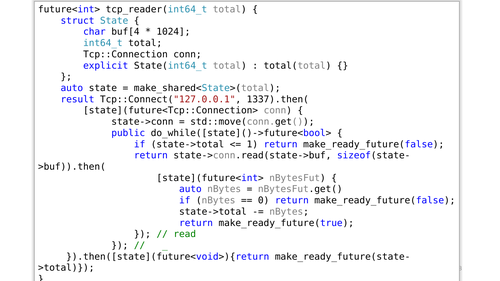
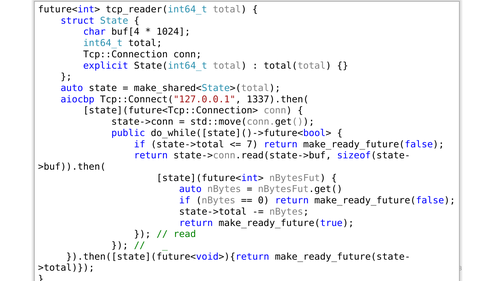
result: result -> aiocbp
1: 1 -> 7
